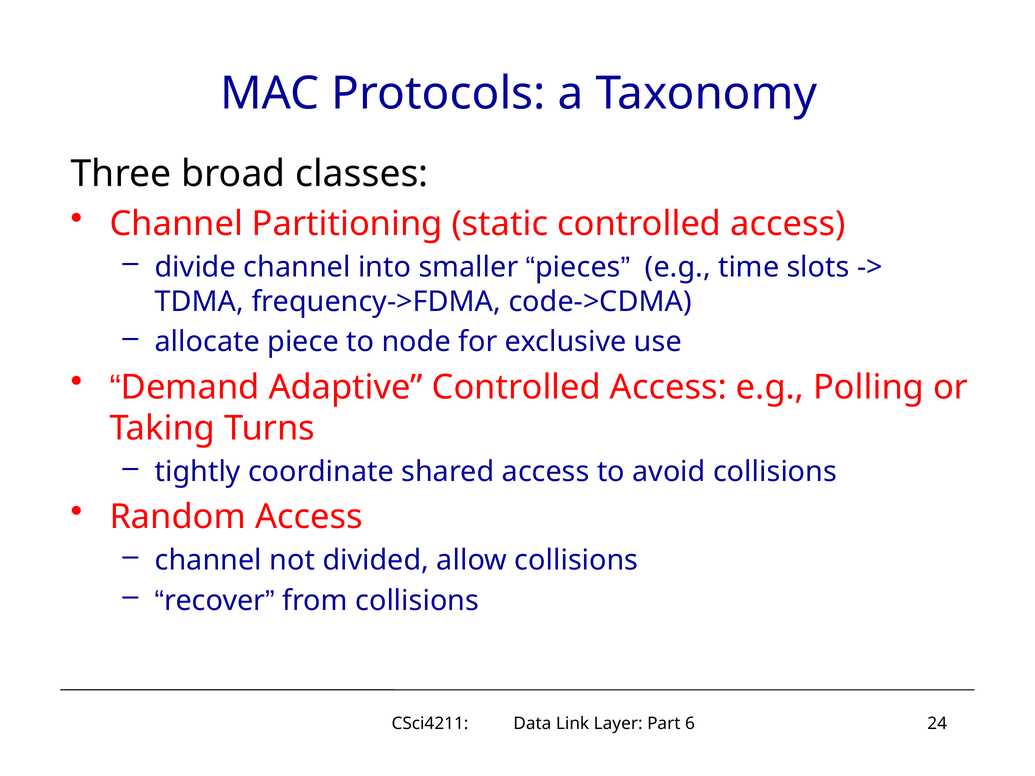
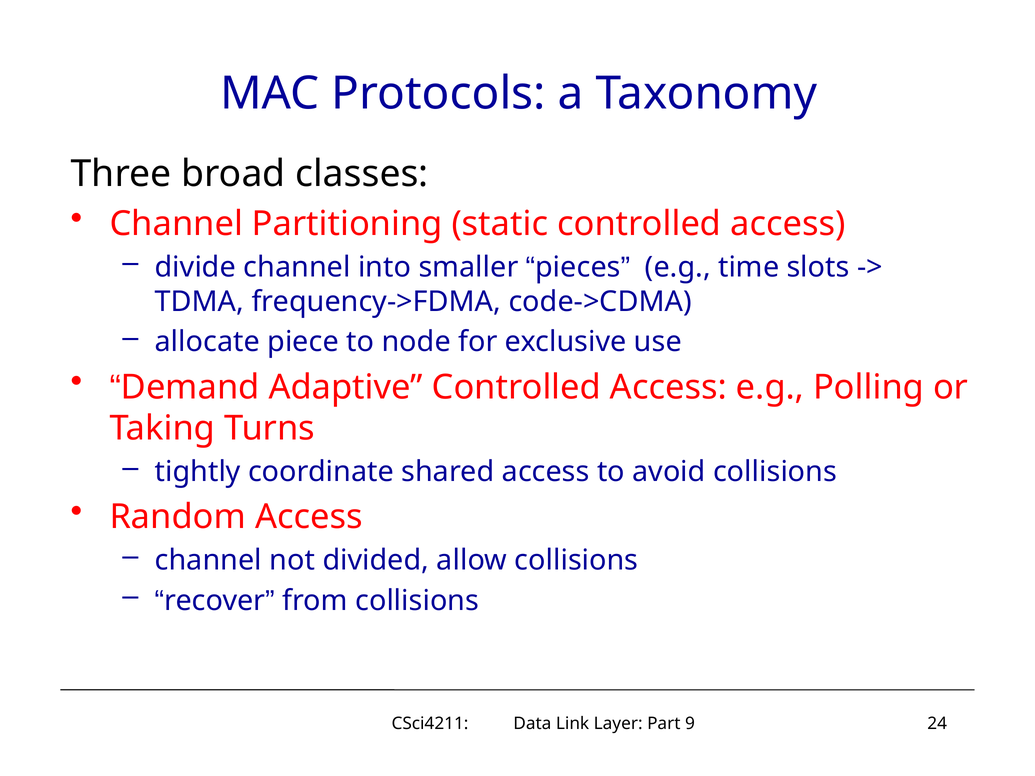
6: 6 -> 9
